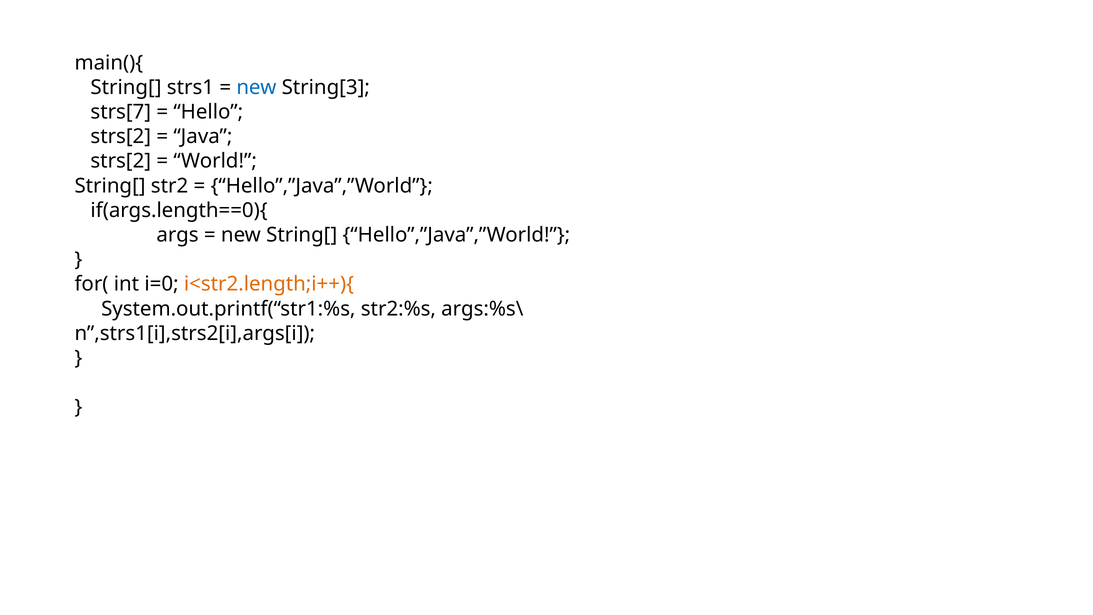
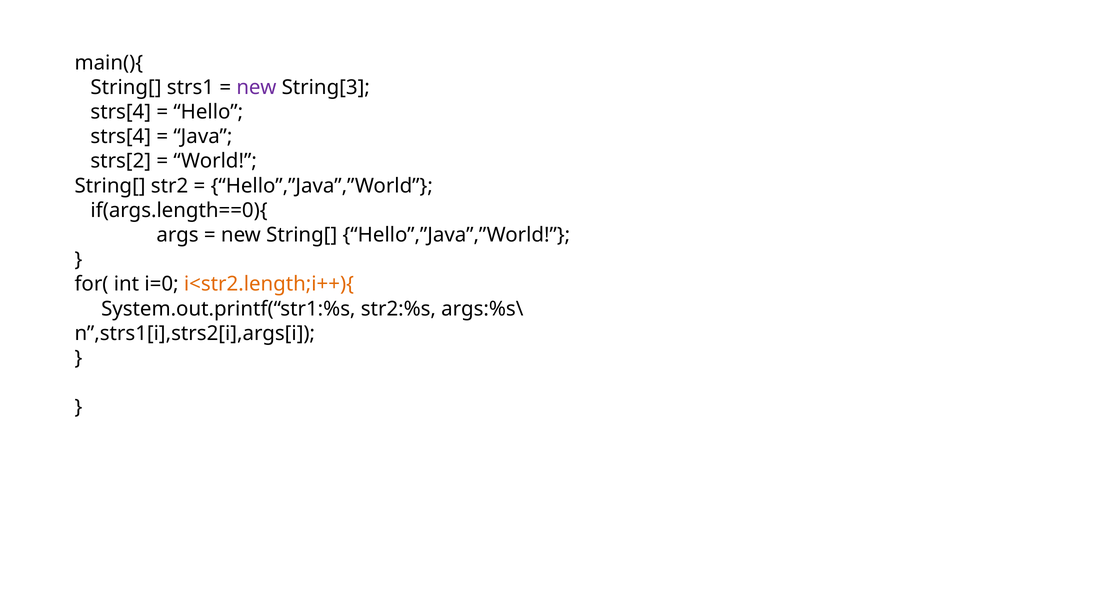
new at (256, 87) colour: blue -> purple
strs[7 at (121, 112): strs[7 -> strs[4
strs[2 at (121, 137): strs[2 -> strs[4
